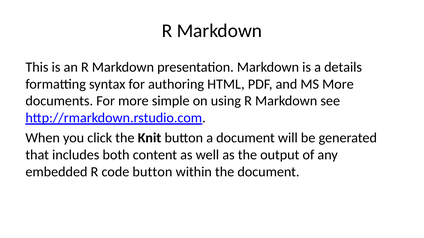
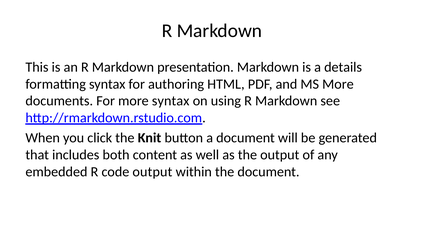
more simple: simple -> syntax
code button: button -> output
